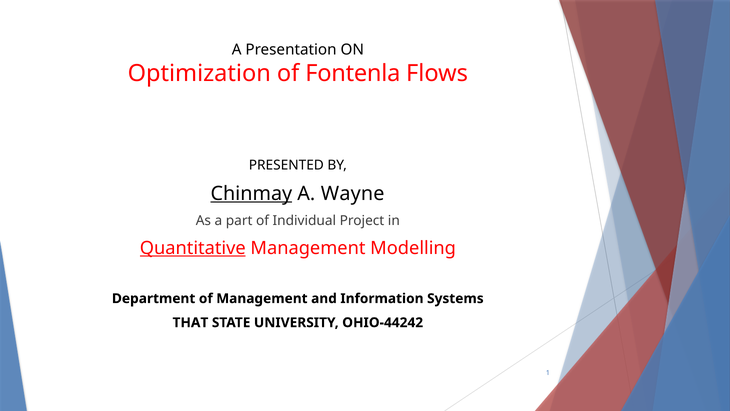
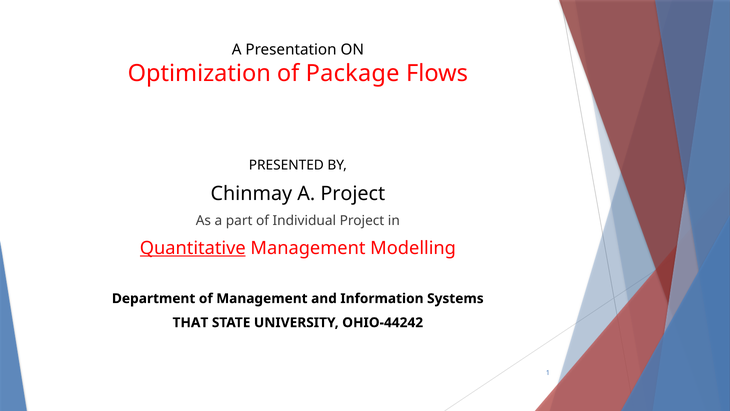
Fontenla: Fontenla -> Package
Chinmay underline: present -> none
A Wayne: Wayne -> Project
